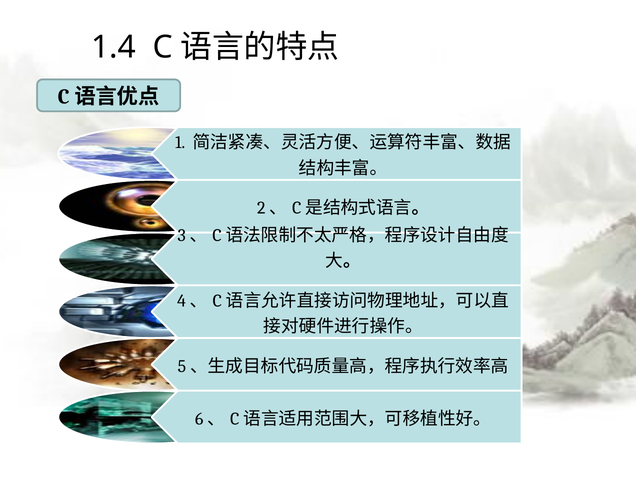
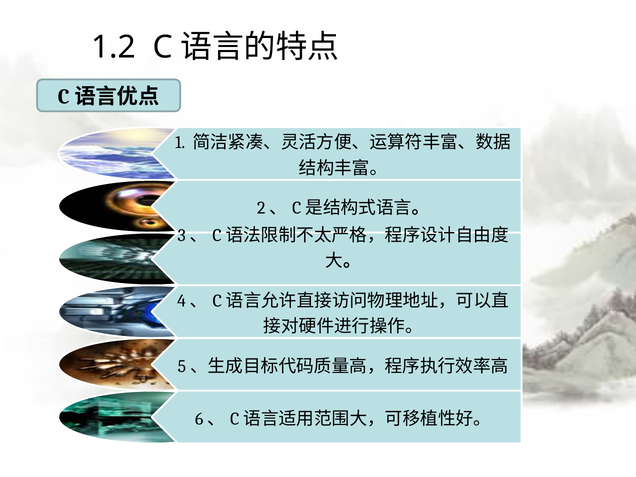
1.4: 1.4 -> 1.2
